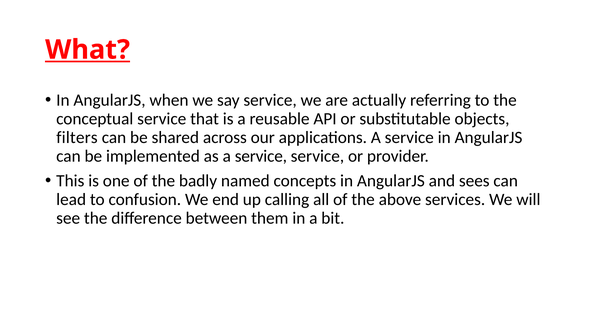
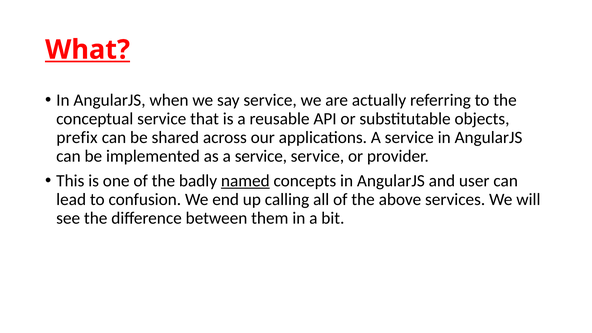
filters: filters -> prefix
named underline: none -> present
sees: sees -> user
